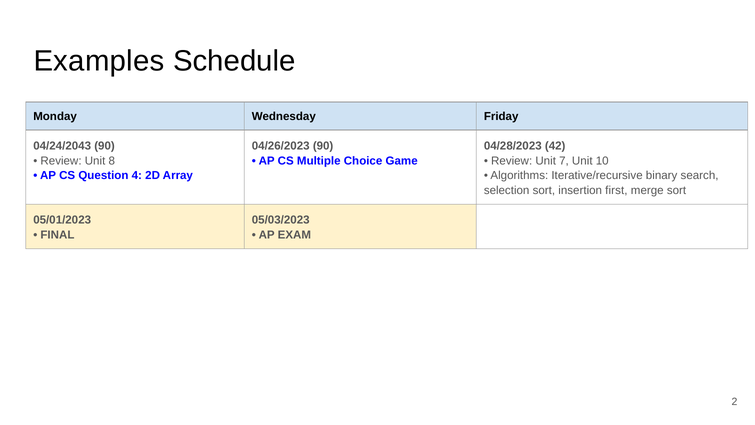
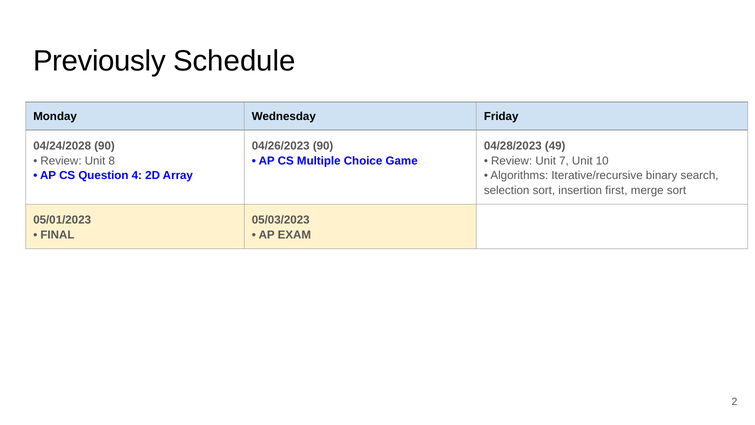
Examples: Examples -> Previously
04/24/2043: 04/24/2043 -> 04/24/2028
42: 42 -> 49
